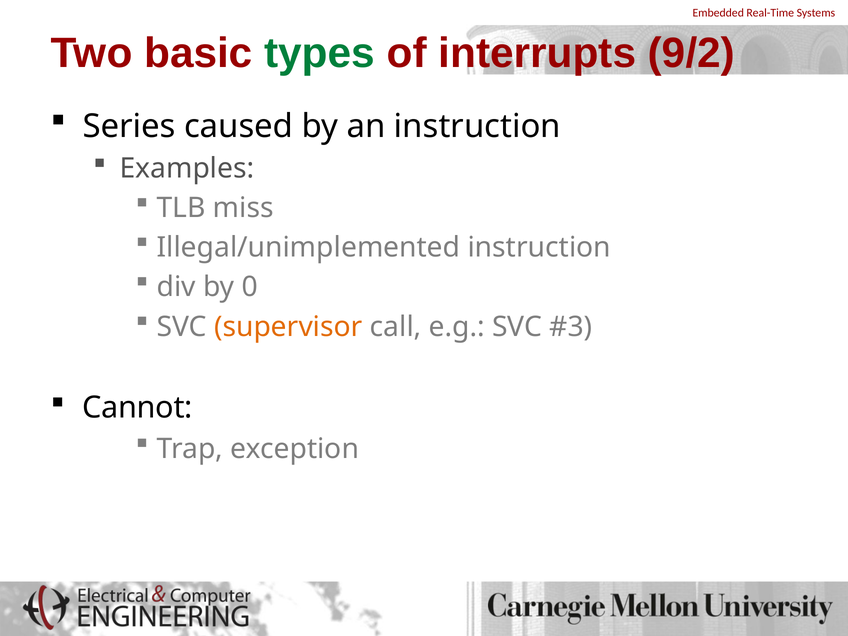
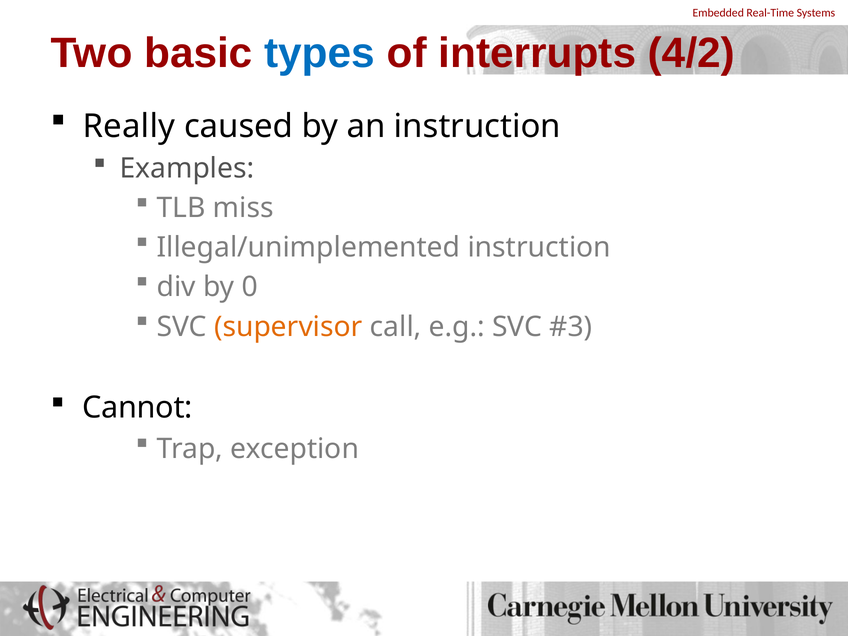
types colour: green -> blue
9/2: 9/2 -> 4/2
Series: Series -> Really
